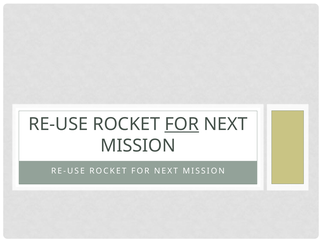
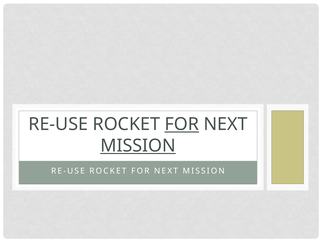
MISSION at (138, 145) underline: none -> present
